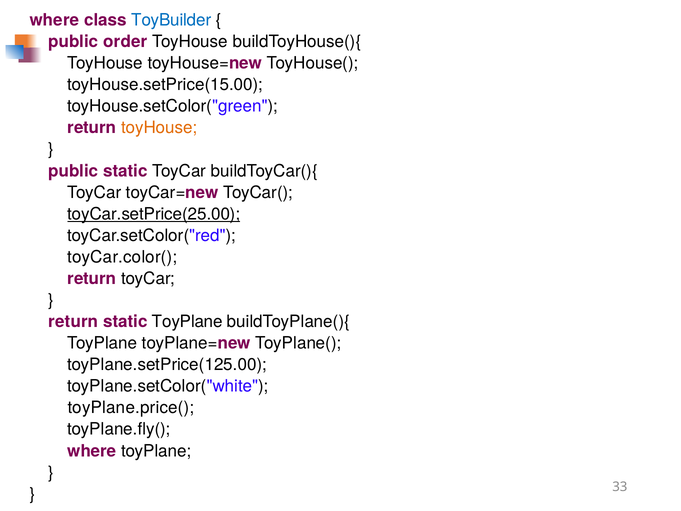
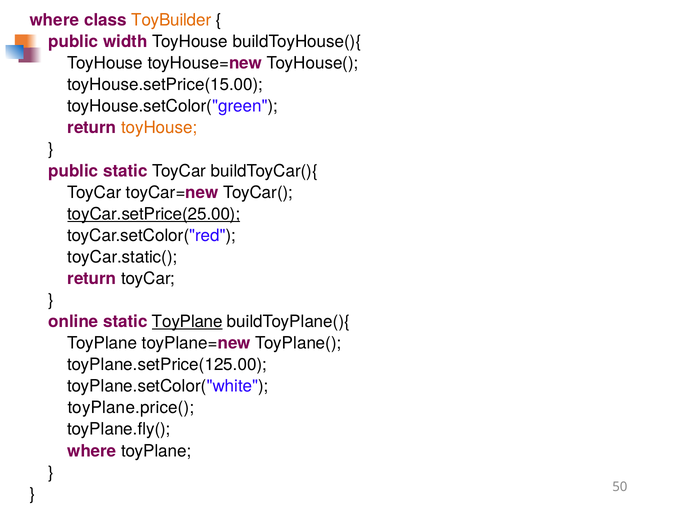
ToyBuilder colour: blue -> orange
order: order -> width
toyCar.color(: toyCar.color( -> toyCar.static(
return at (73, 322): return -> online
ToyPlane at (187, 322) underline: none -> present
33: 33 -> 50
